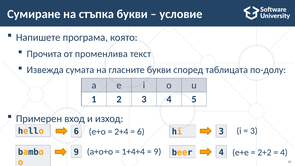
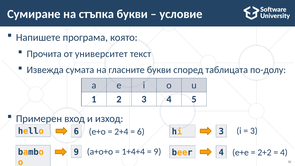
променлива: променлива -> университет
